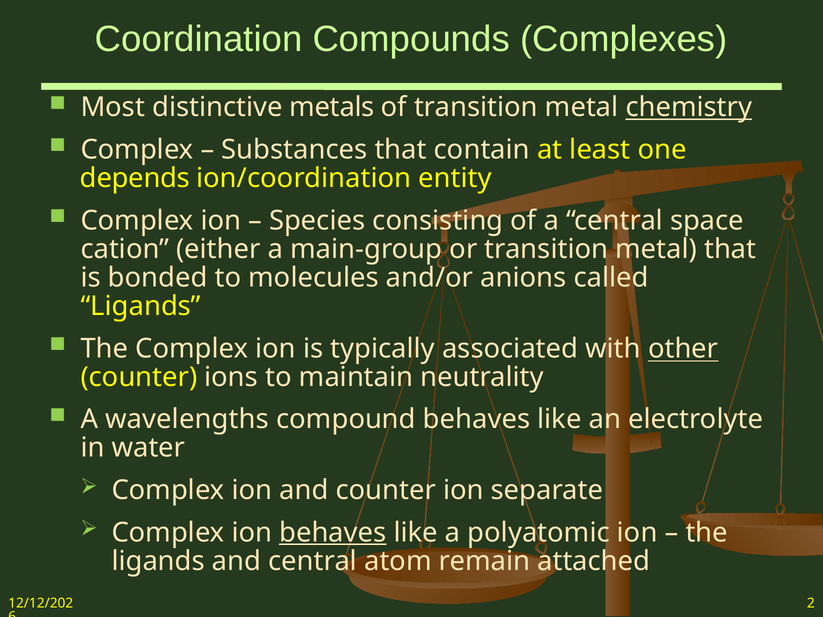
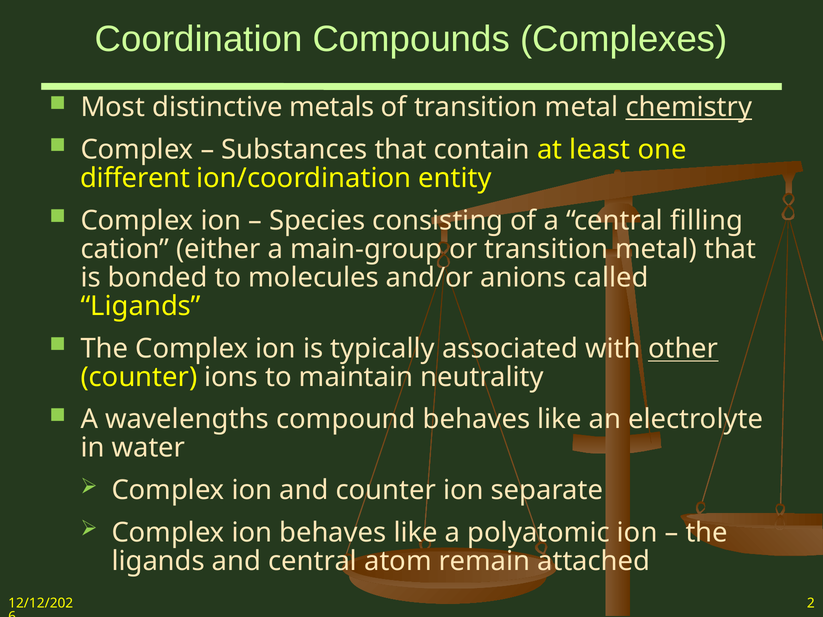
depends: depends -> different
space: space -> filling
behaves at (333, 533) underline: present -> none
